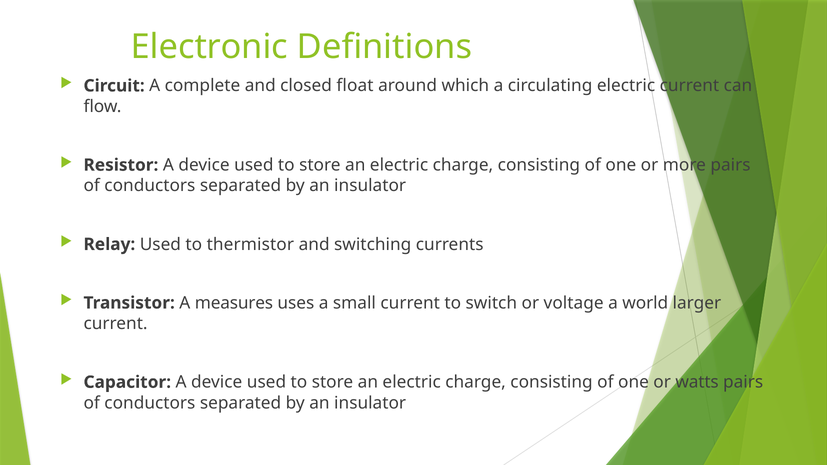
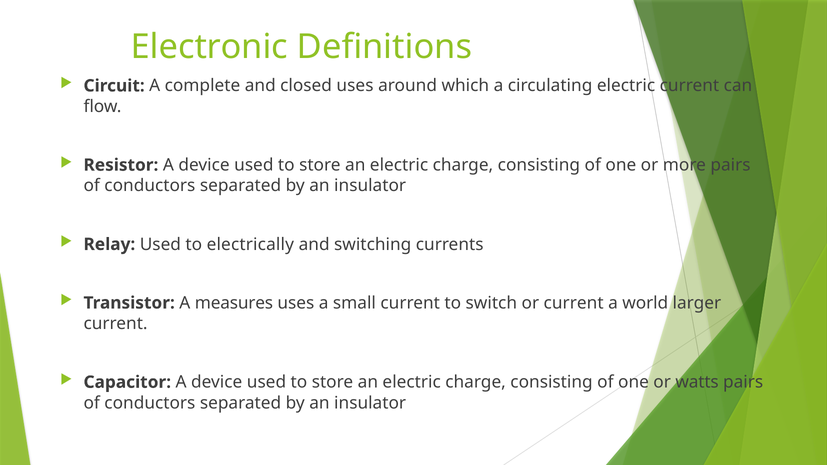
closed float: float -> uses
thermistor: thermistor -> electrically
or voltage: voltage -> current
